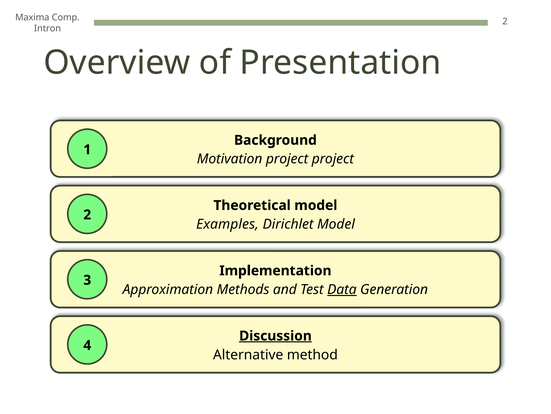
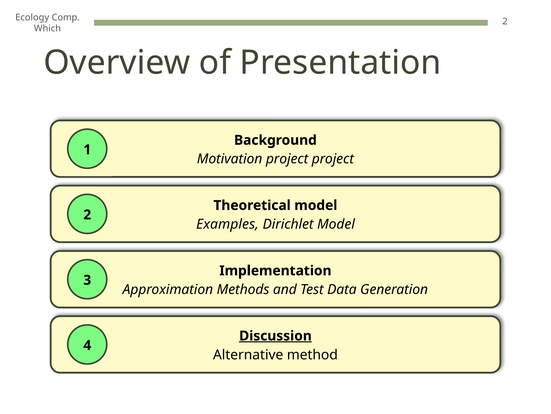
Maxima: Maxima -> Ecology
Intron: Intron -> Which
Data underline: present -> none
